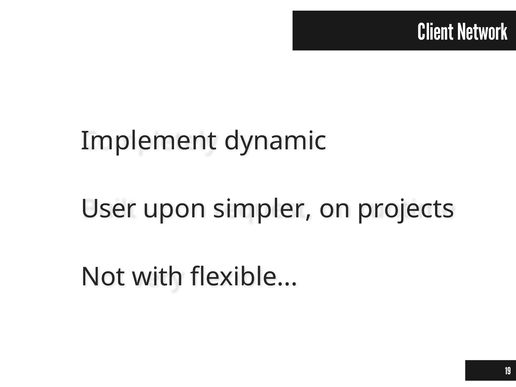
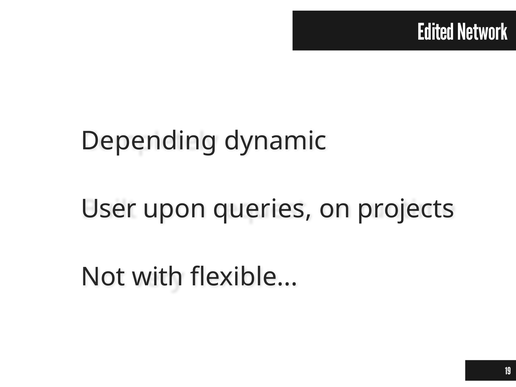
Client: Client -> Edited
Implement: Implement -> Depending
simpler: simpler -> queries
